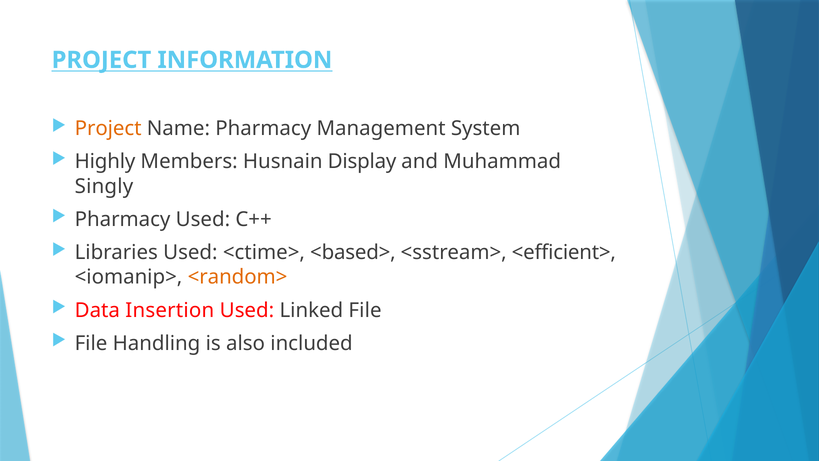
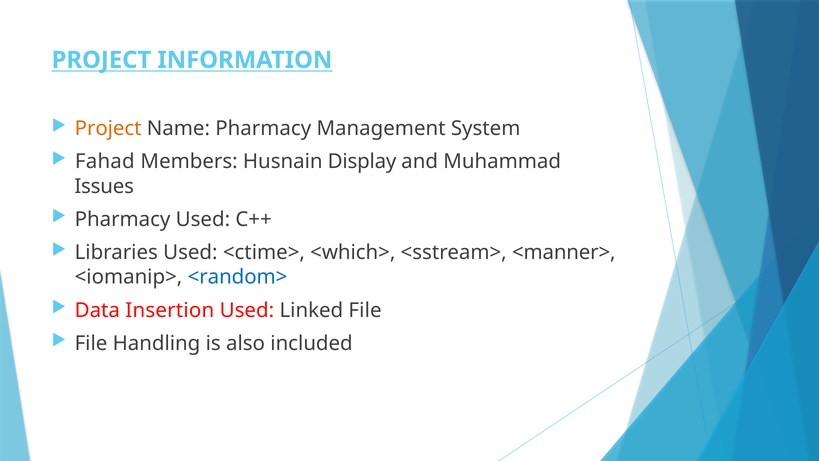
Highly: Highly -> Fahad
Singly: Singly -> Issues
<based>: <based> -> <which>
<efficient>: <efficient> -> <manner>
<random> colour: orange -> blue
